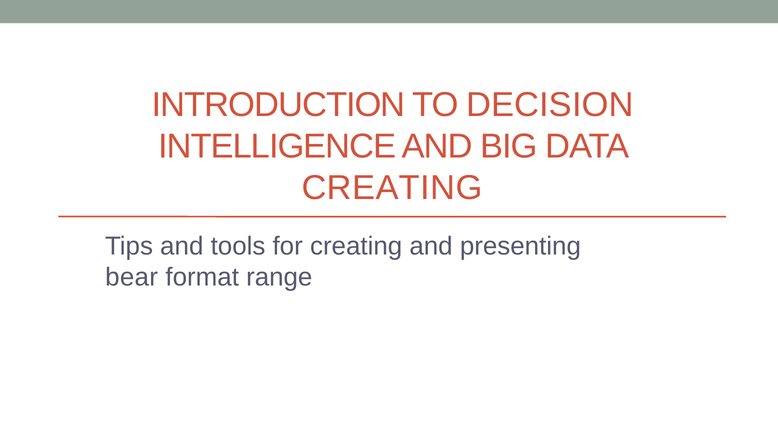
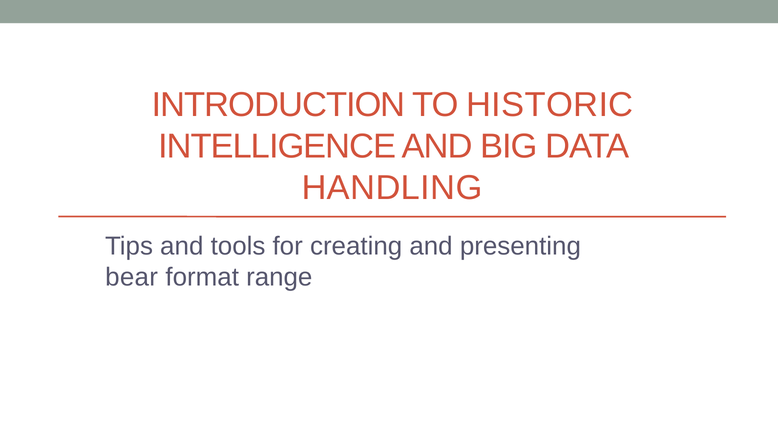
DECISION: DECISION -> HISTORIC
CREATING at (392, 188): CREATING -> HANDLING
